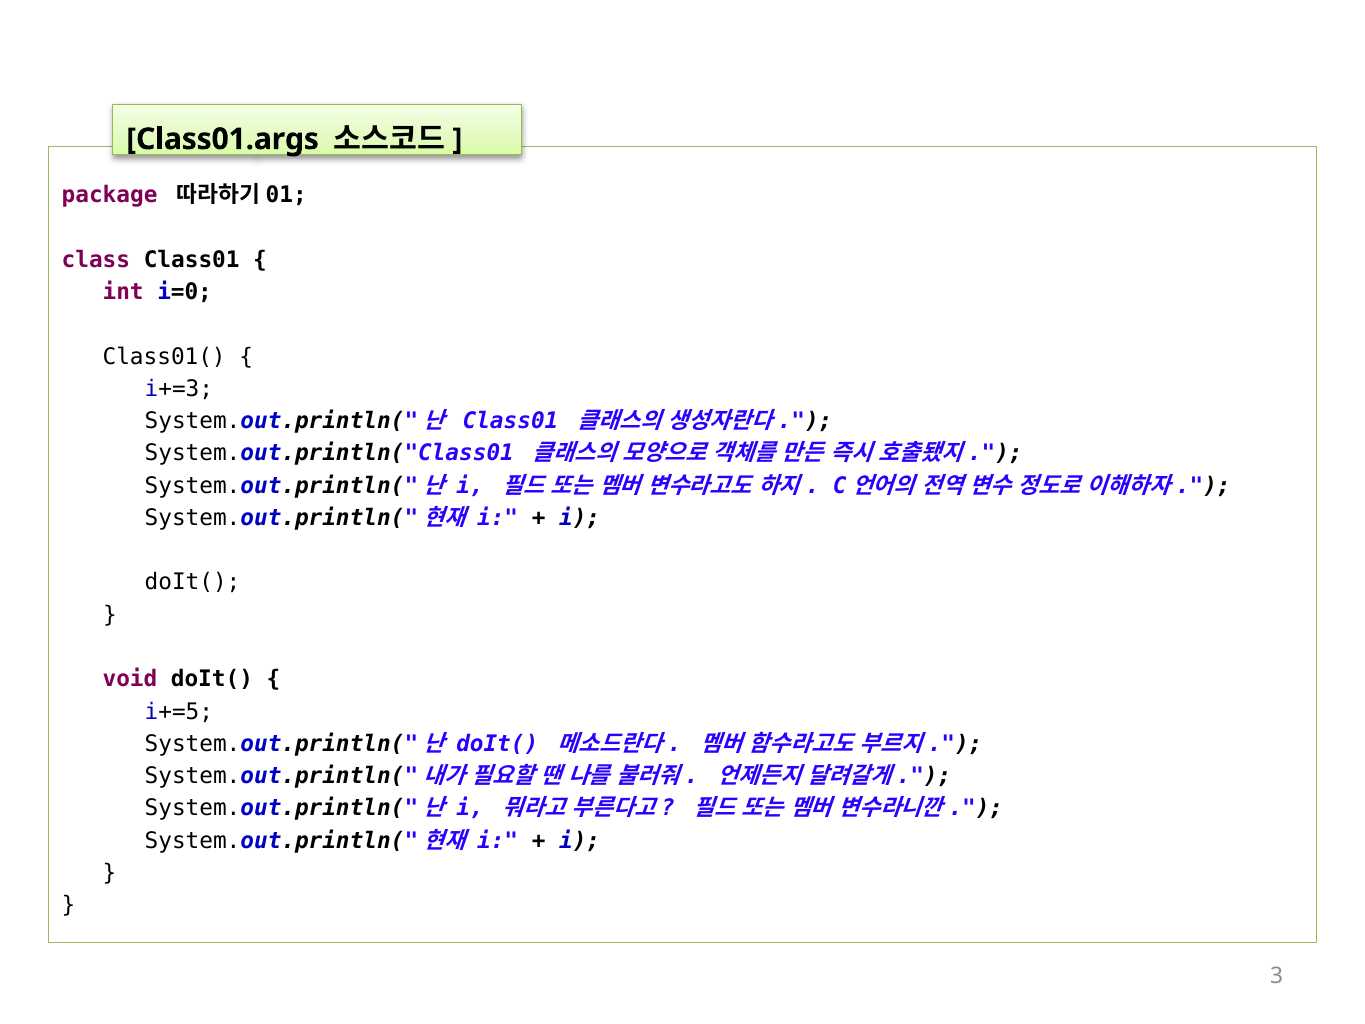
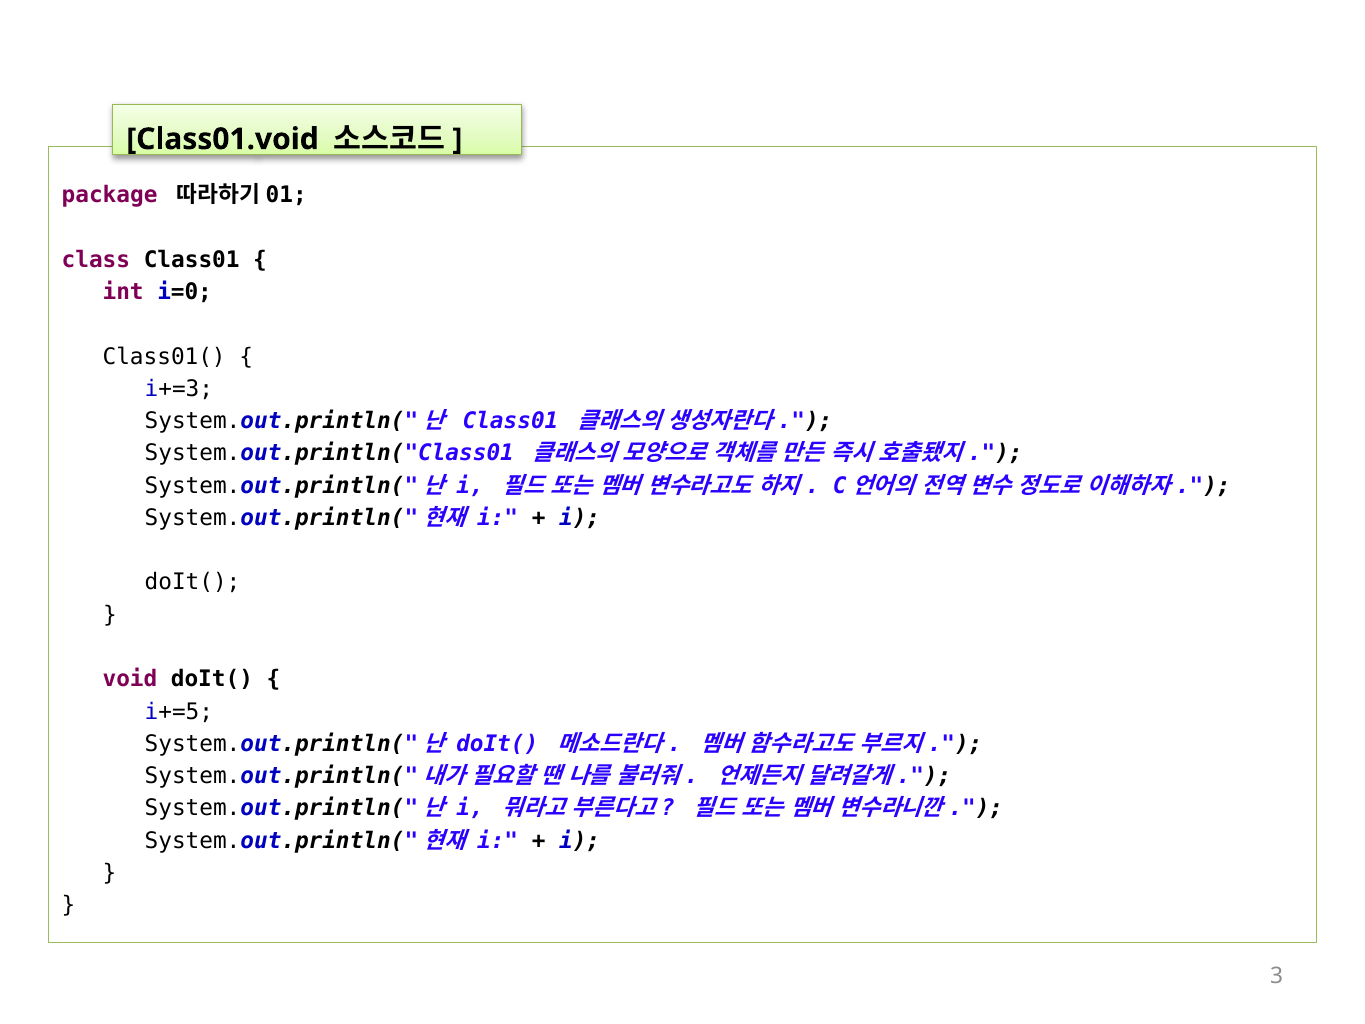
Class01.args: Class01.args -> Class01.void
